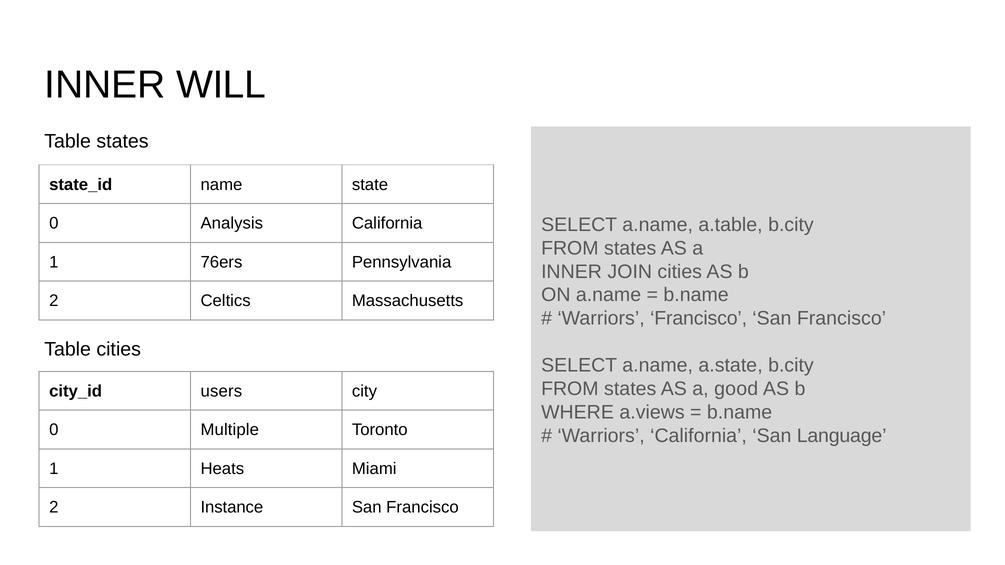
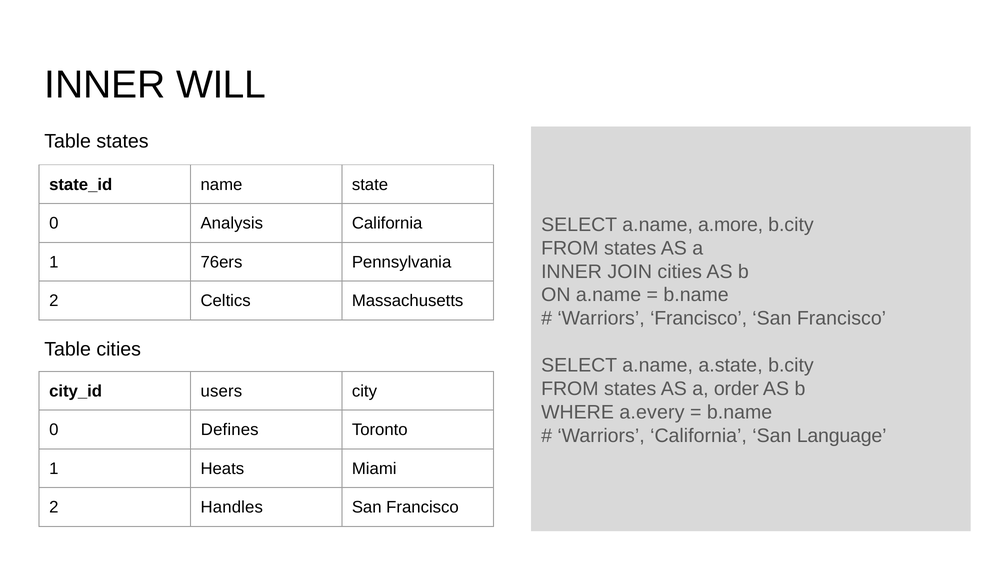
a.table: a.table -> a.more
good: good -> order
a.views: a.views -> a.every
Multiple: Multiple -> Defines
Instance: Instance -> Handles
